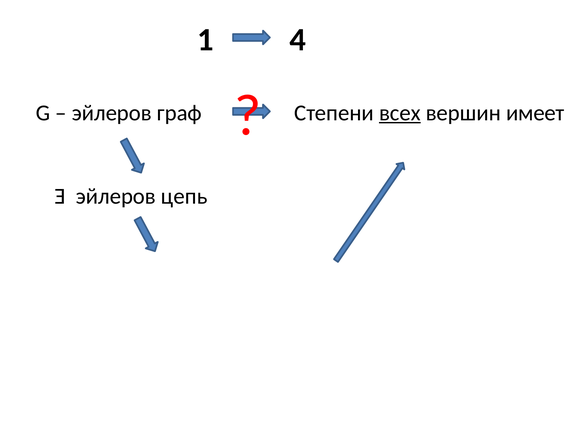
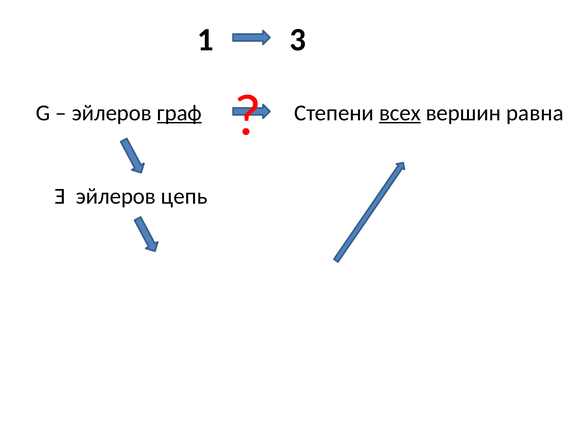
4: 4 -> 3
граф underline: none -> present
имеет: имеет -> равна
